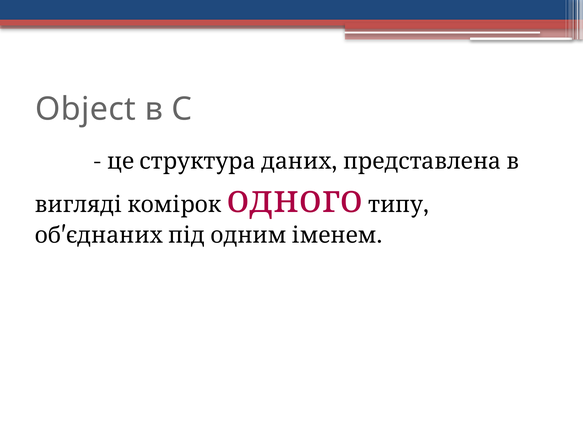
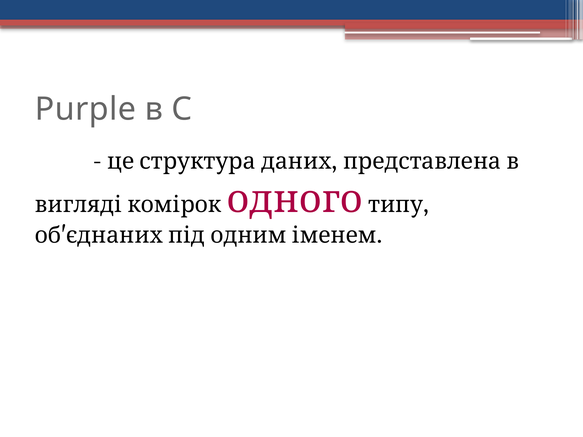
Object: Object -> Purple
